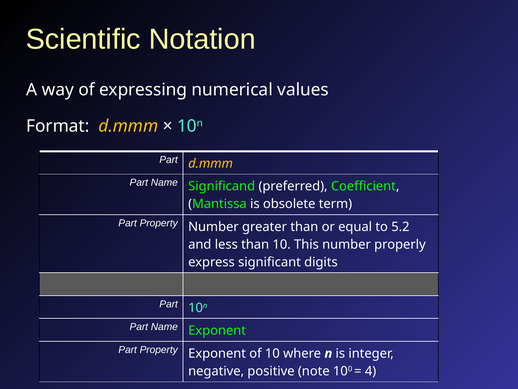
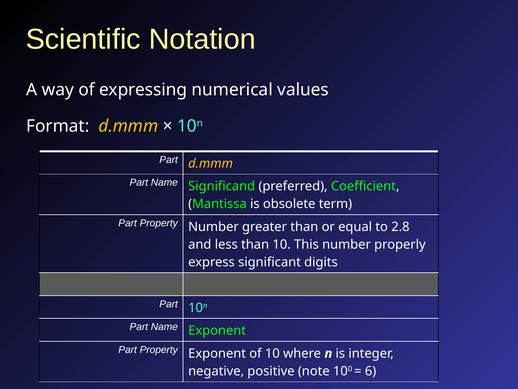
5.2: 5.2 -> 2.8
4: 4 -> 6
